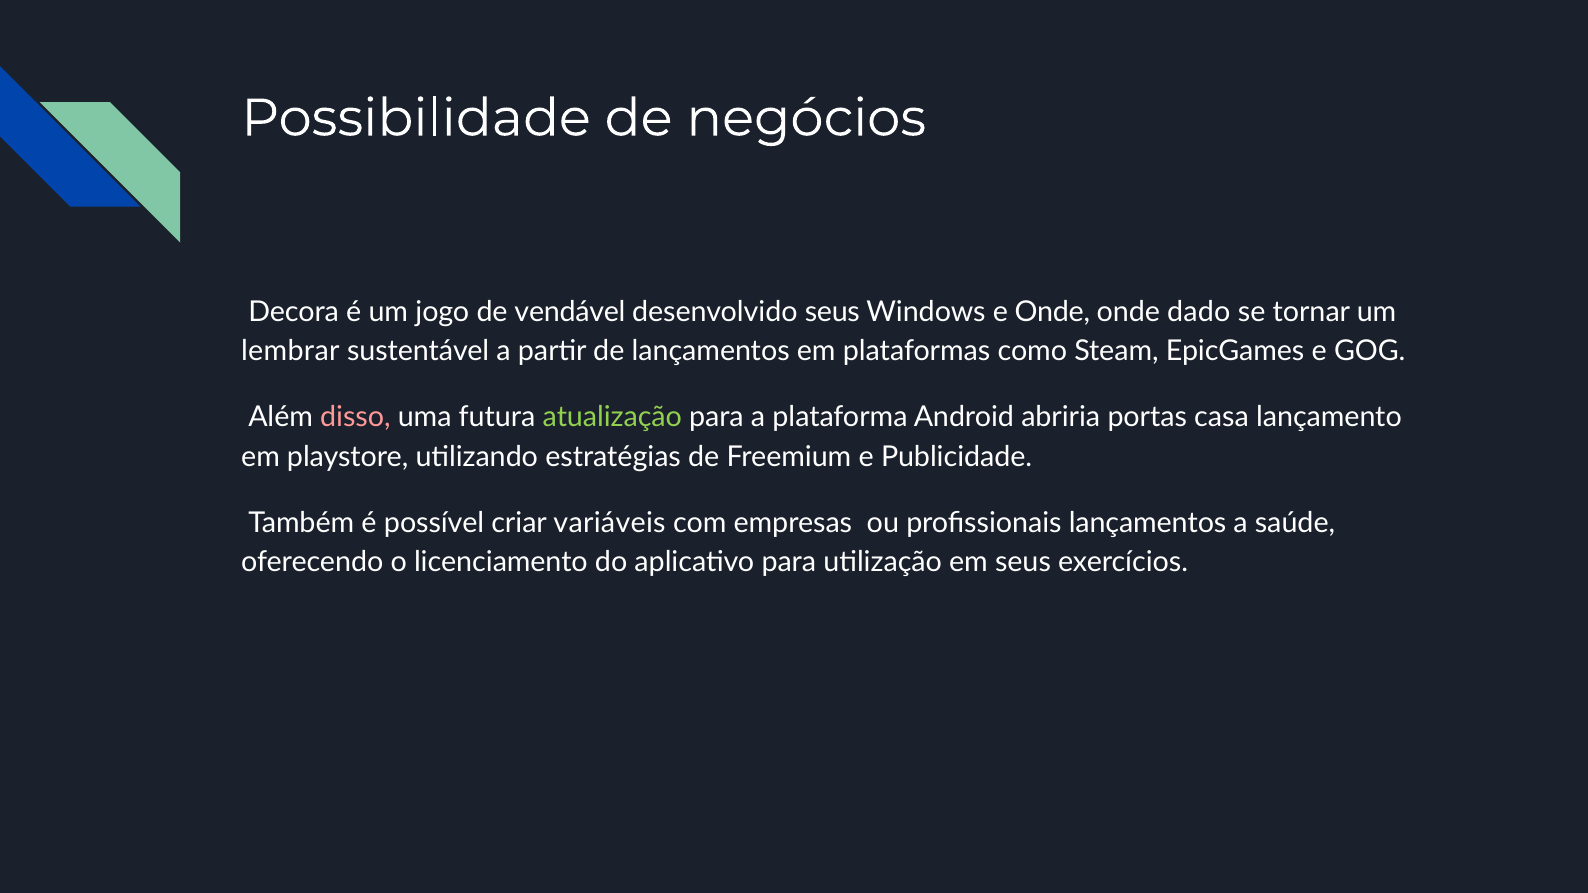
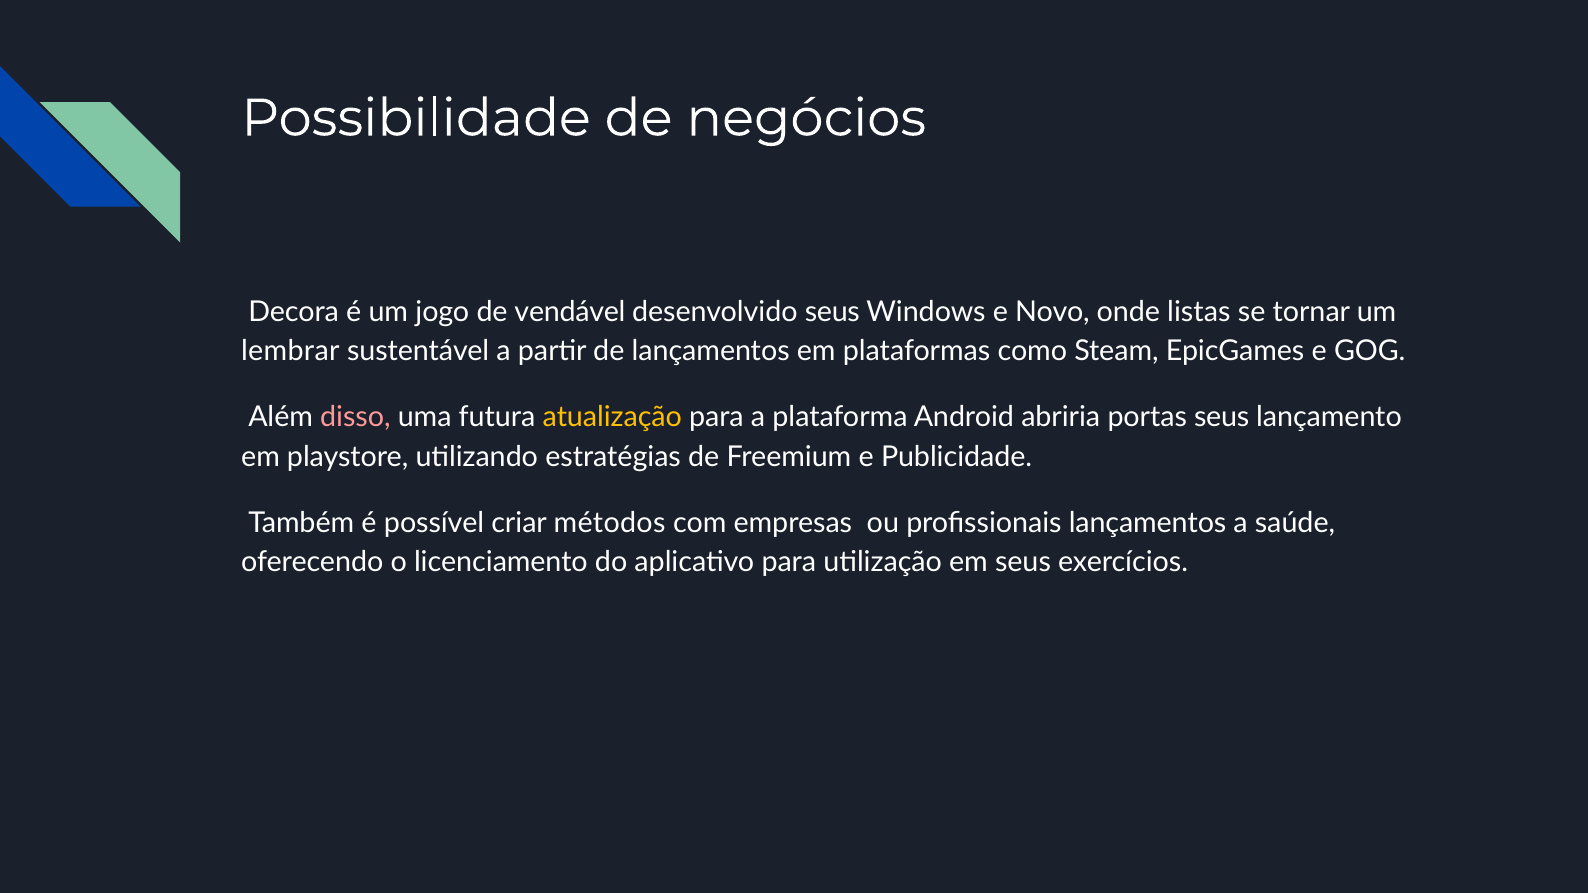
e Onde: Onde -> Novo
dado: dado -> listas
atualização colour: light green -> yellow
portas casa: casa -> seus
variáveis: variáveis -> métodos
